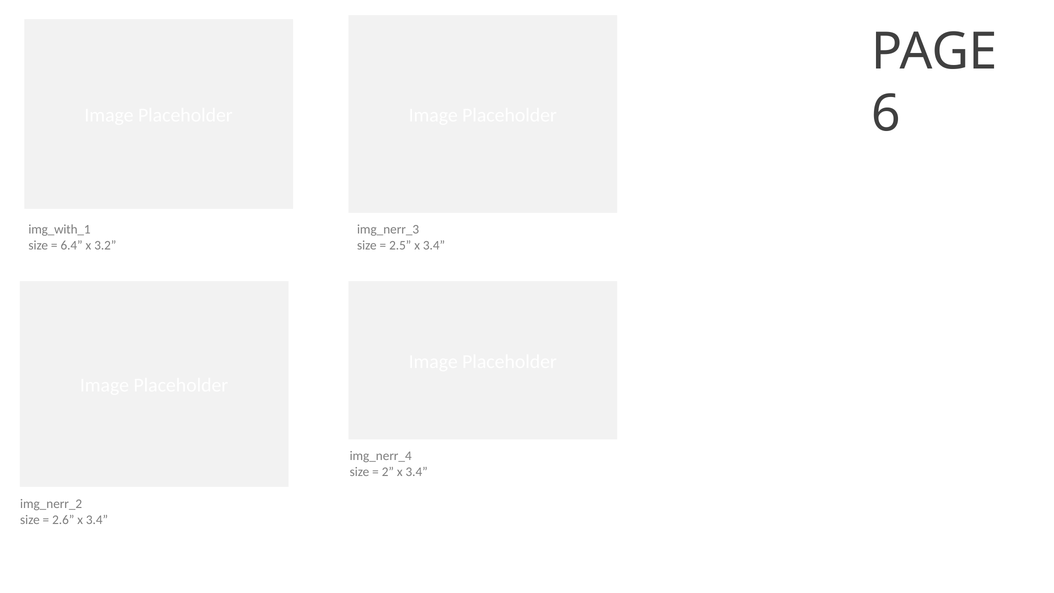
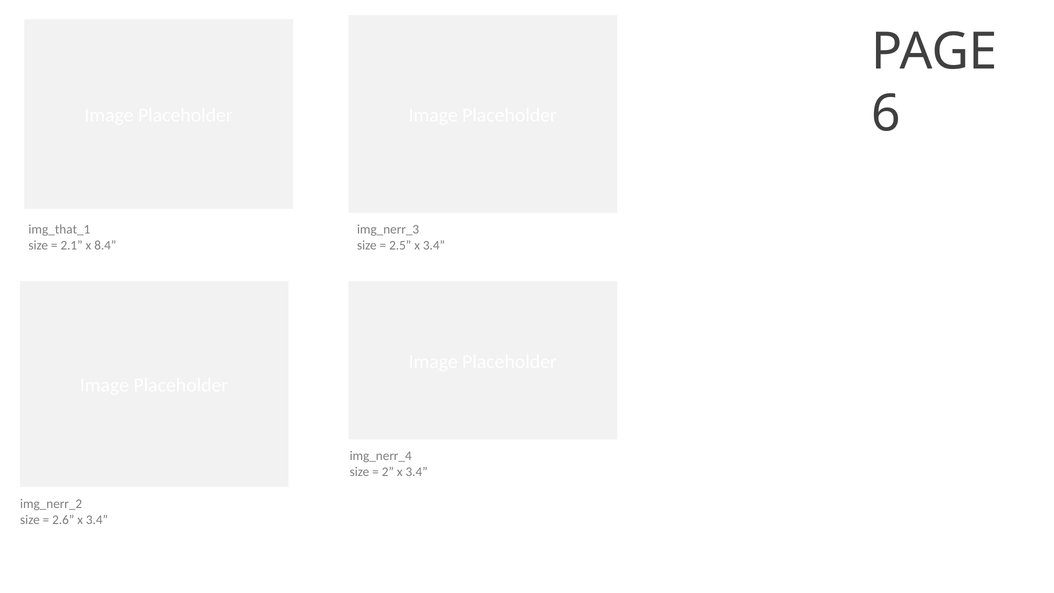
img_with_1: img_with_1 -> img_that_1
6.4: 6.4 -> 2.1
3.2: 3.2 -> 8.4
